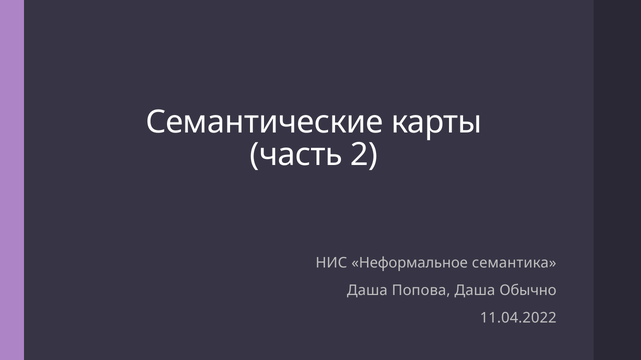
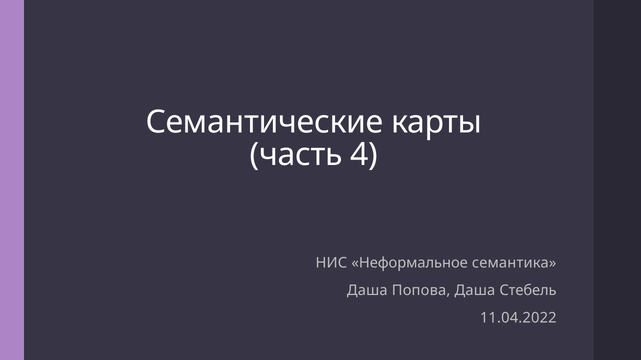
2: 2 -> 4
Обычно: Обычно -> Стебель
